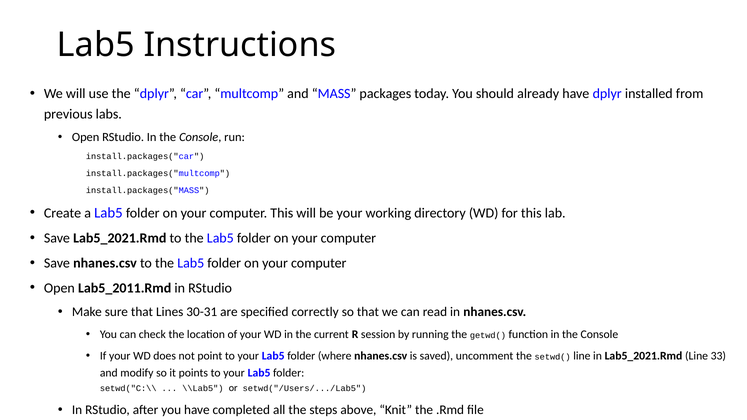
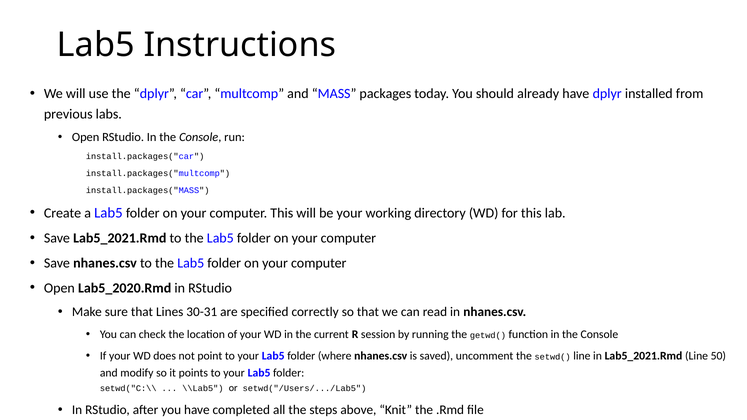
Lab5_2011.Rmd: Lab5_2011.Rmd -> Lab5_2020.Rmd
33: 33 -> 50
